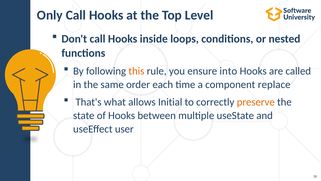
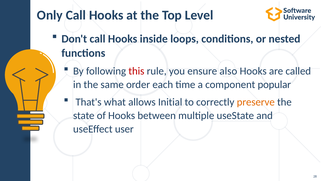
this colour: orange -> red
into: into -> also
replace: replace -> popular
